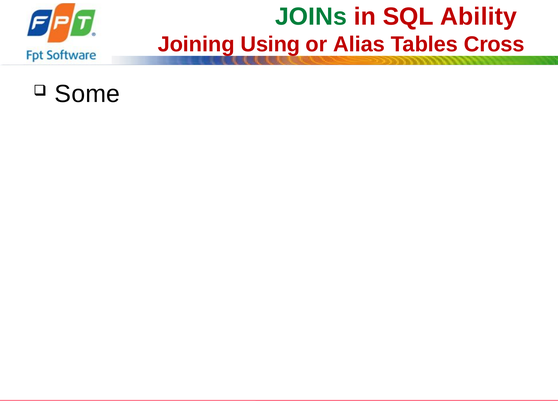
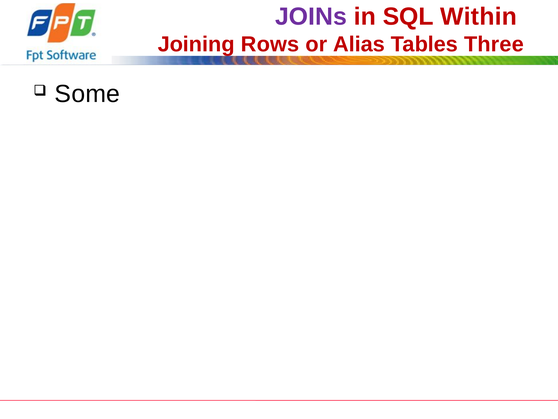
JOINs colour: green -> purple
Ability: Ability -> Within
Using: Using -> Rows
Cross: Cross -> Three
